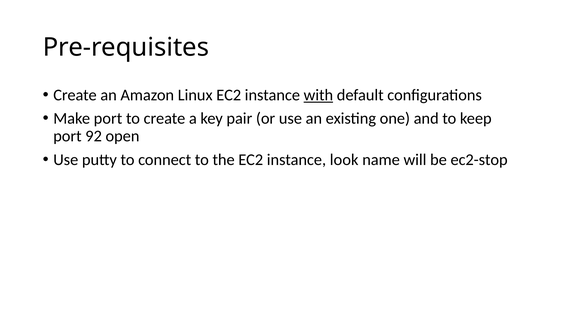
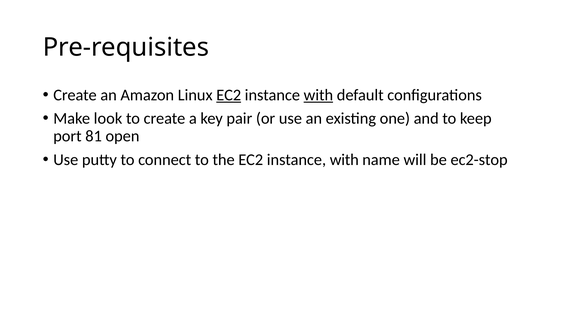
EC2 at (229, 95) underline: none -> present
Make port: port -> look
92: 92 -> 81
the EC2 instance look: look -> with
